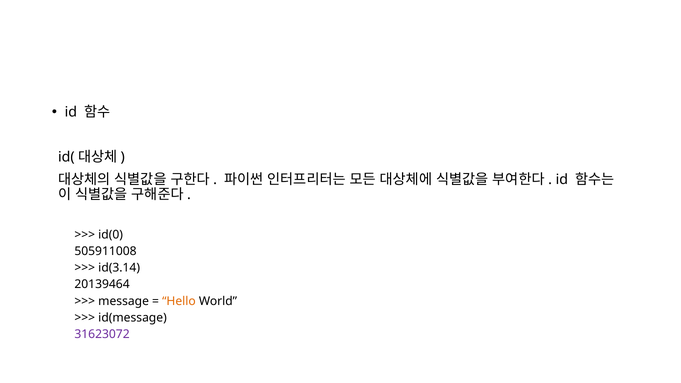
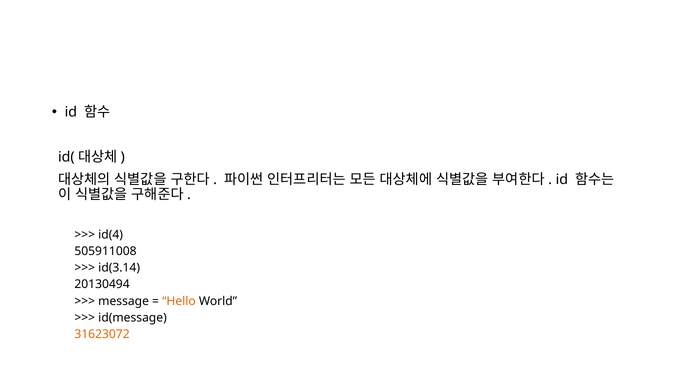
id(0: id(0 -> id(4
20139464: 20139464 -> 20130494
31623072 colour: purple -> orange
